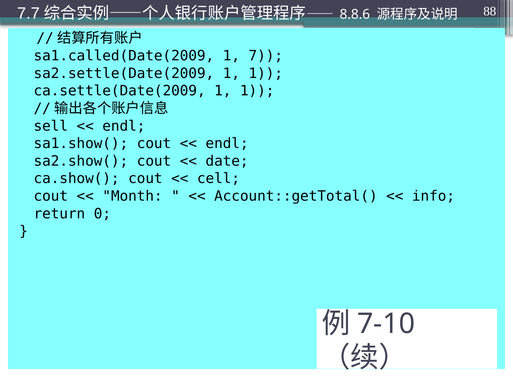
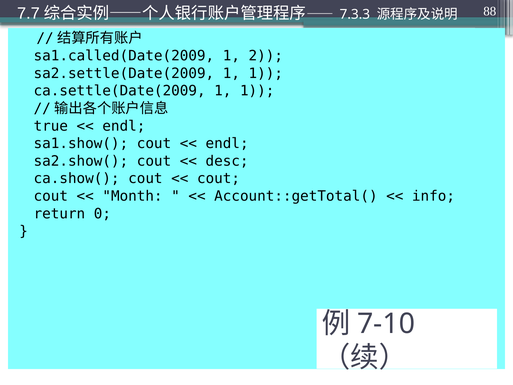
8.8.6: 8.8.6 -> 7.3.3
7: 7 -> 2
sell: sell -> true
date: date -> desc
cell at (218, 178): cell -> cout
